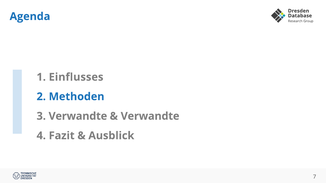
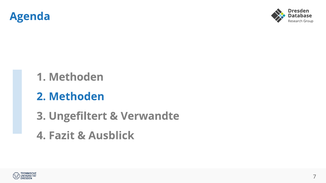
1 Einflusses: Einflusses -> Methoden
3 Verwandte: Verwandte -> Ungefiltert
